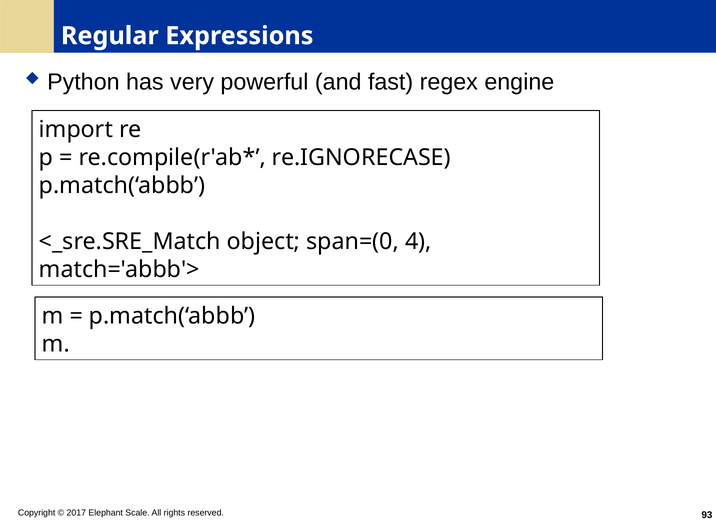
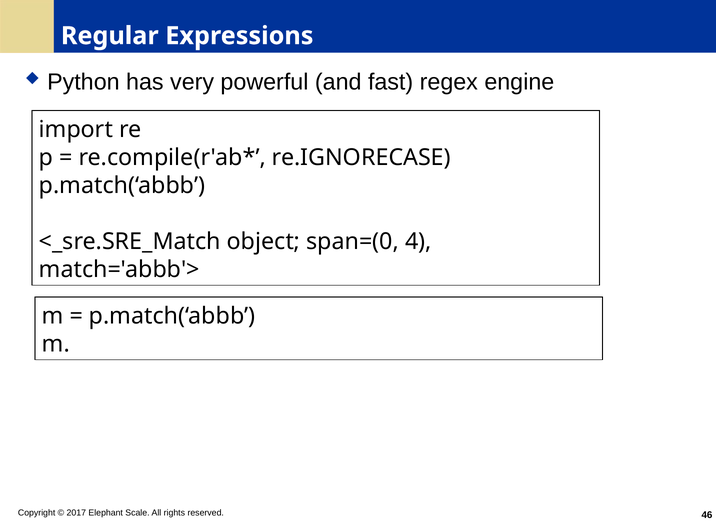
93: 93 -> 46
